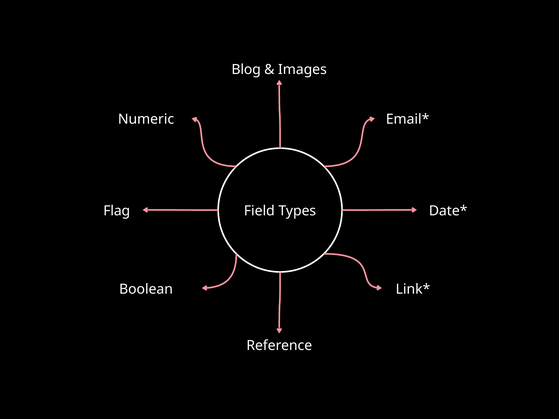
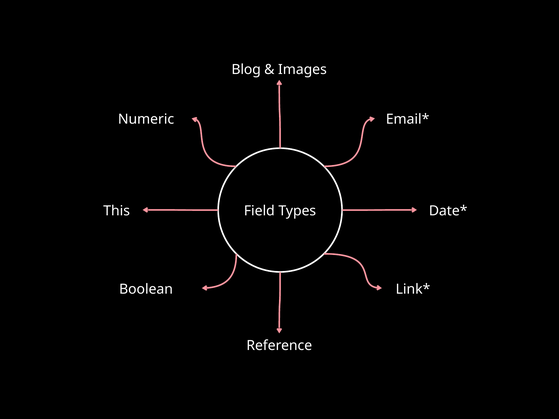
Flag: Flag -> This
